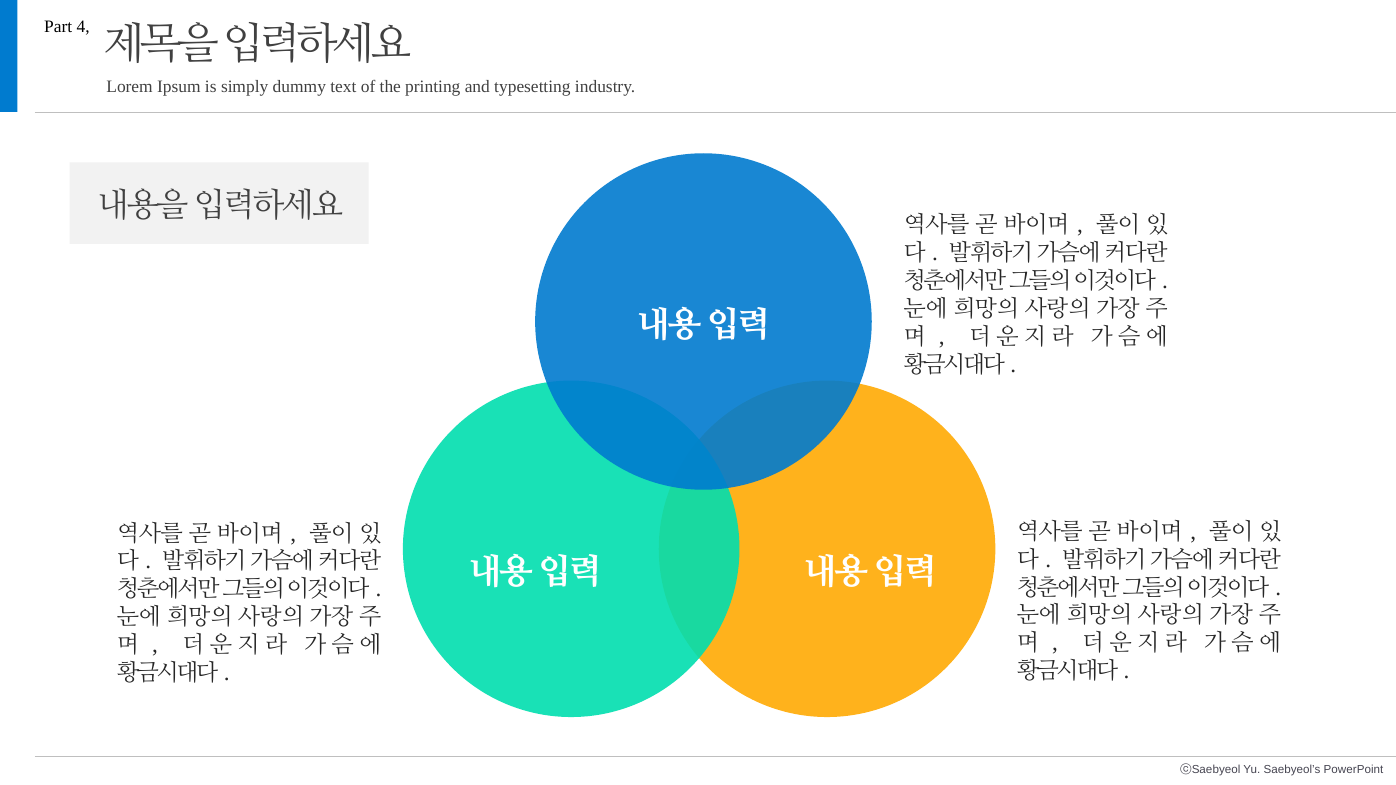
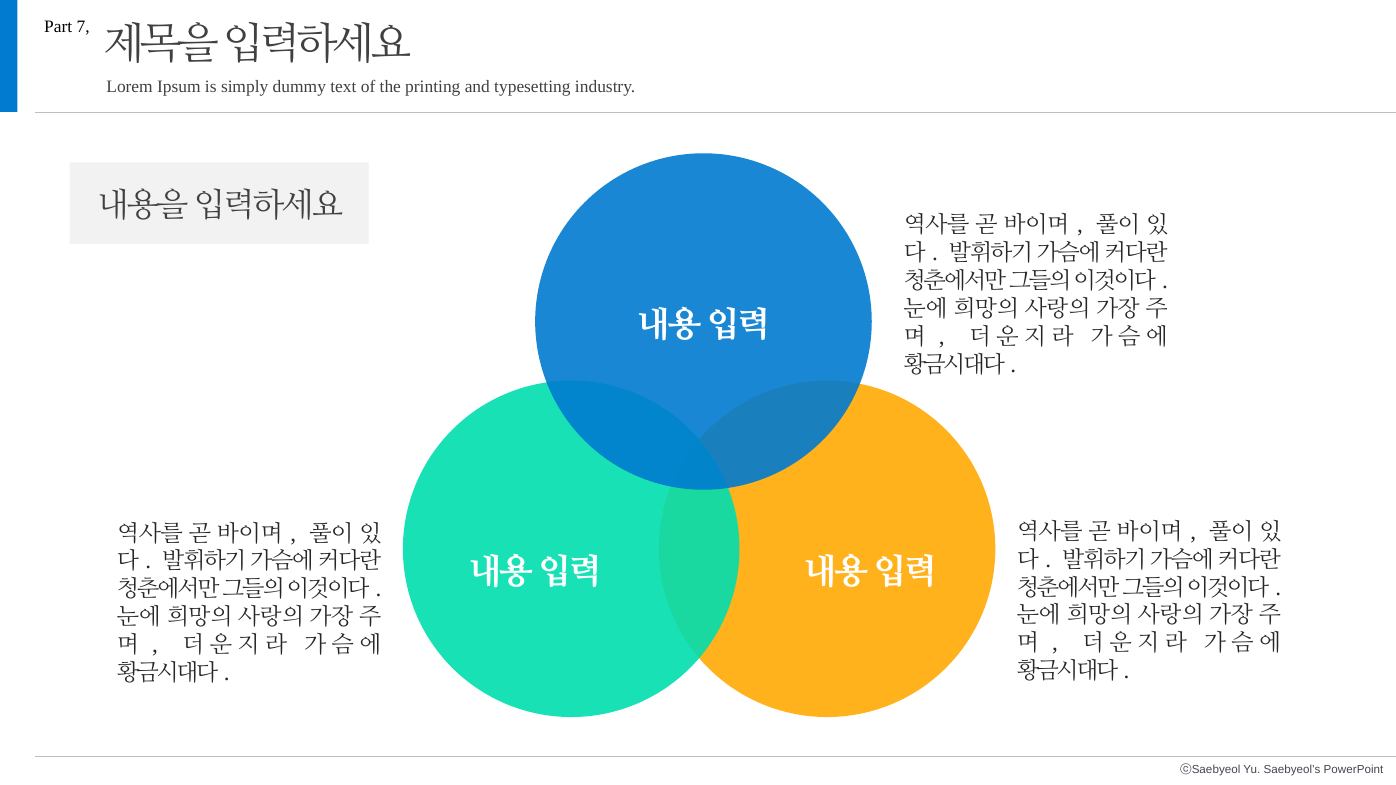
4: 4 -> 7
